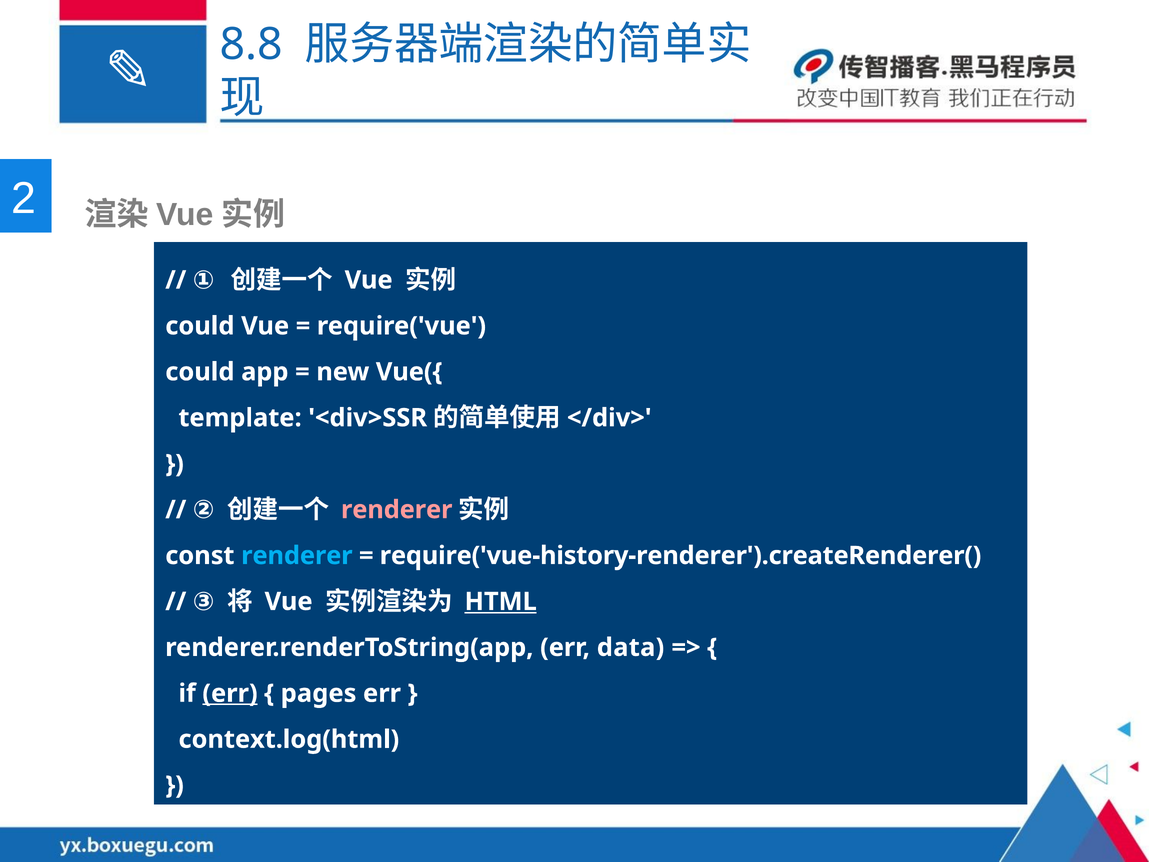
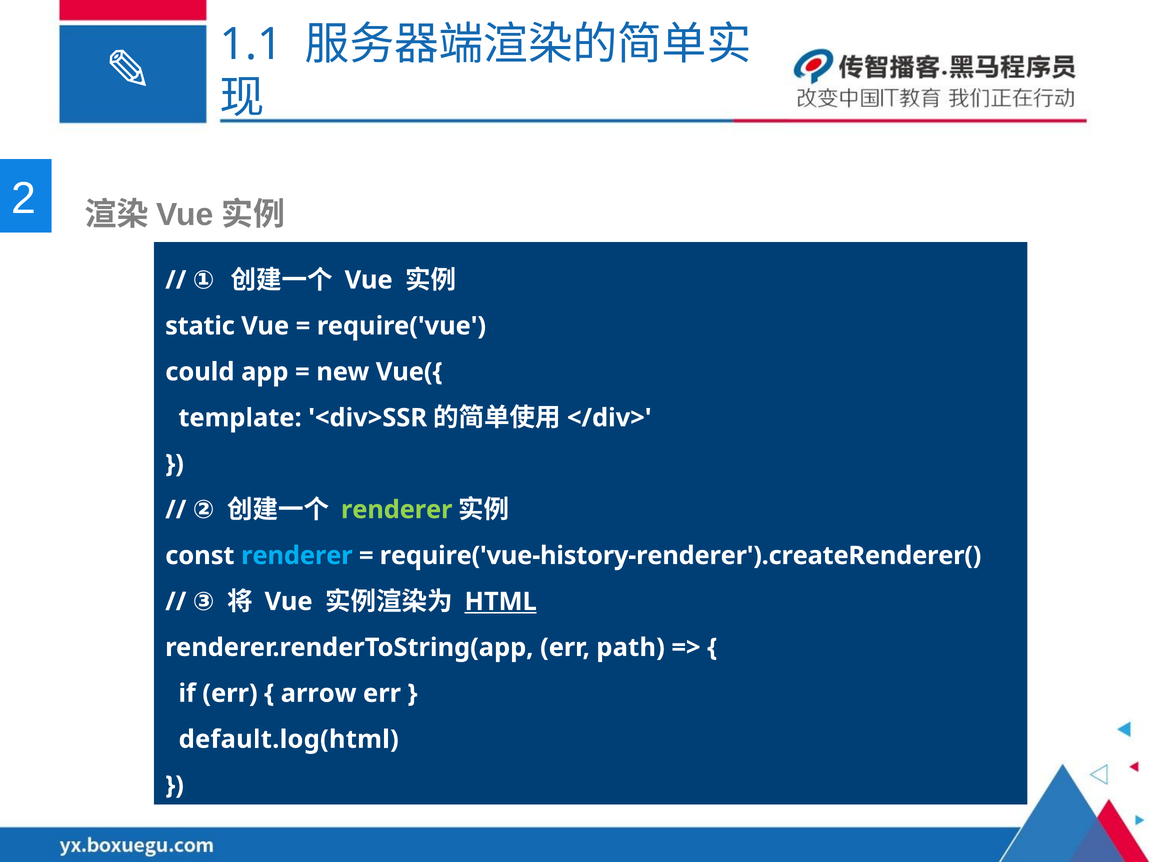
8.8: 8.8 -> 1.1
could at (200, 326): could -> static
renderer at (397, 510) colour: pink -> light green
data: data -> path
err at (230, 693) underline: present -> none
pages: pages -> arrow
context.log(html: context.log(html -> default.log(html
